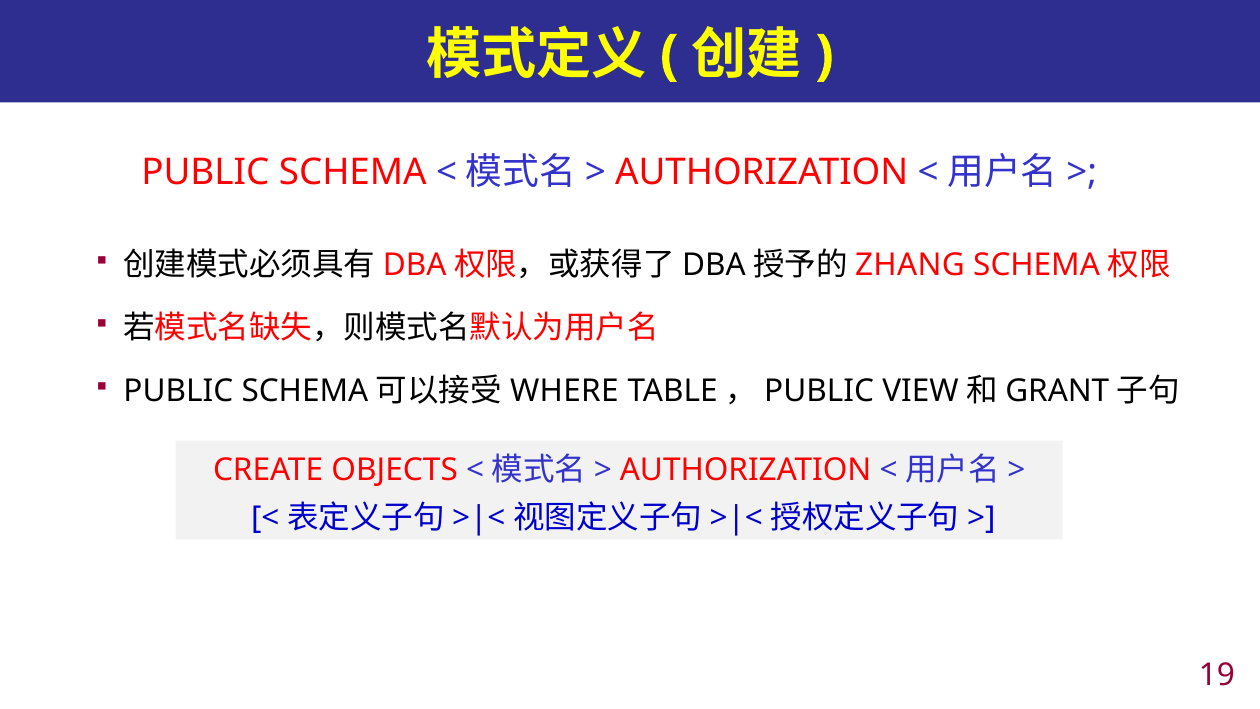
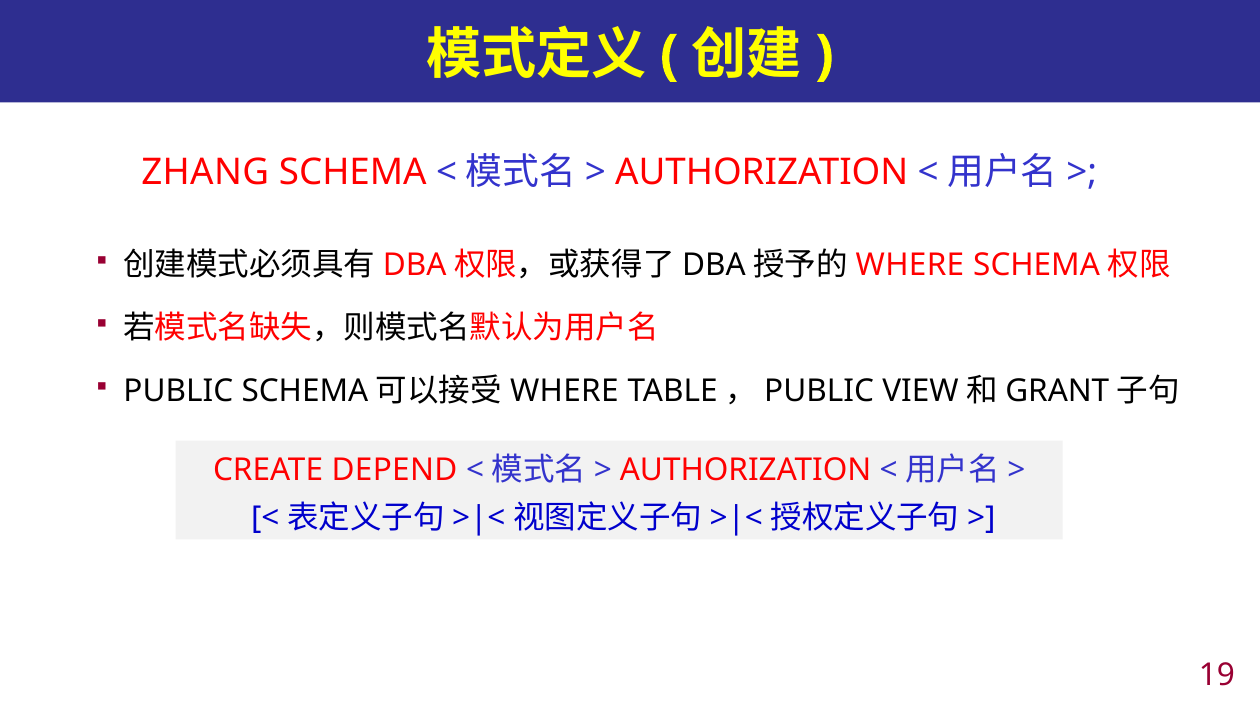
PUBLIC at (205, 172): PUBLIC -> ZHANG
ZHANG at (910, 265): ZHANG -> WHERE
OBJECTS: OBJECTS -> DEPEND
